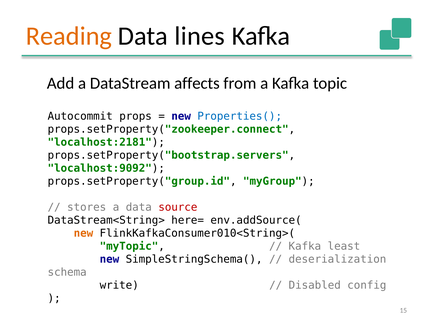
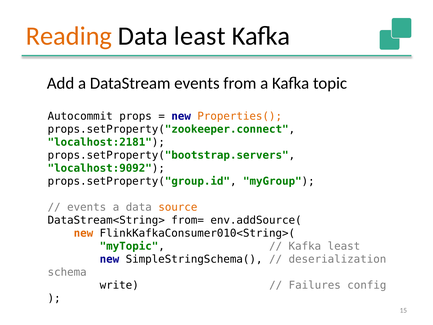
Data lines: lines -> least
DataStream affects: affects -> events
Properties( colour: blue -> orange
stores at (87, 207): stores -> events
source colour: red -> orange
here=: here= -> from=
Disabled: Disabled -> Failures
